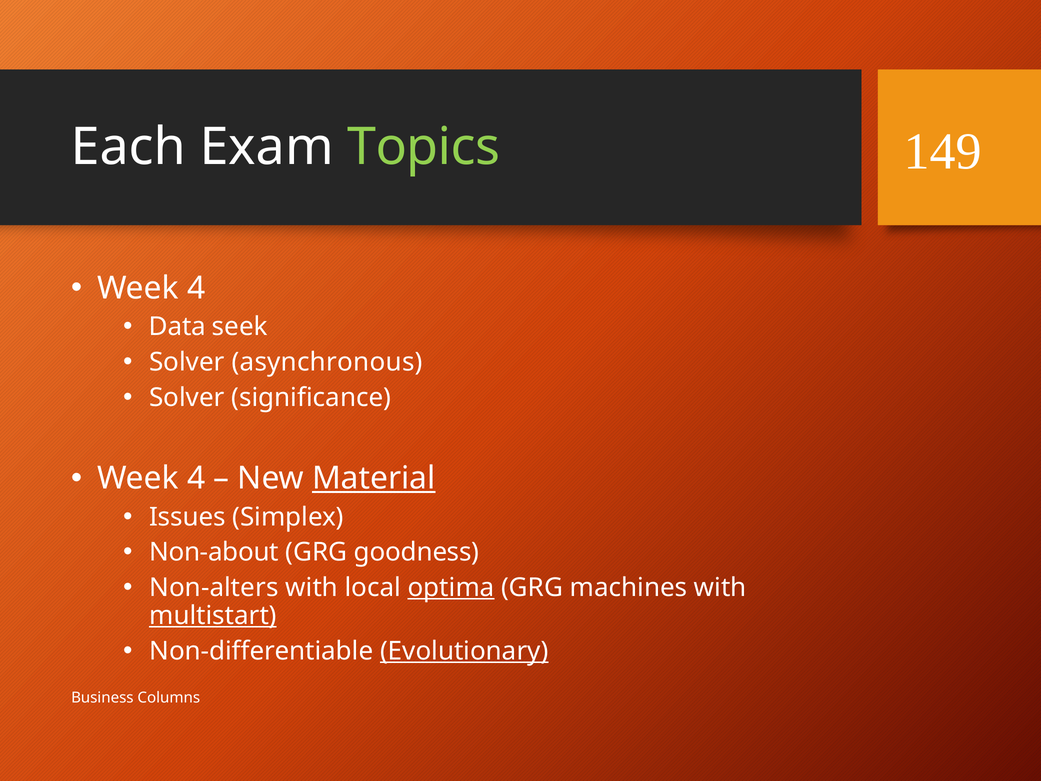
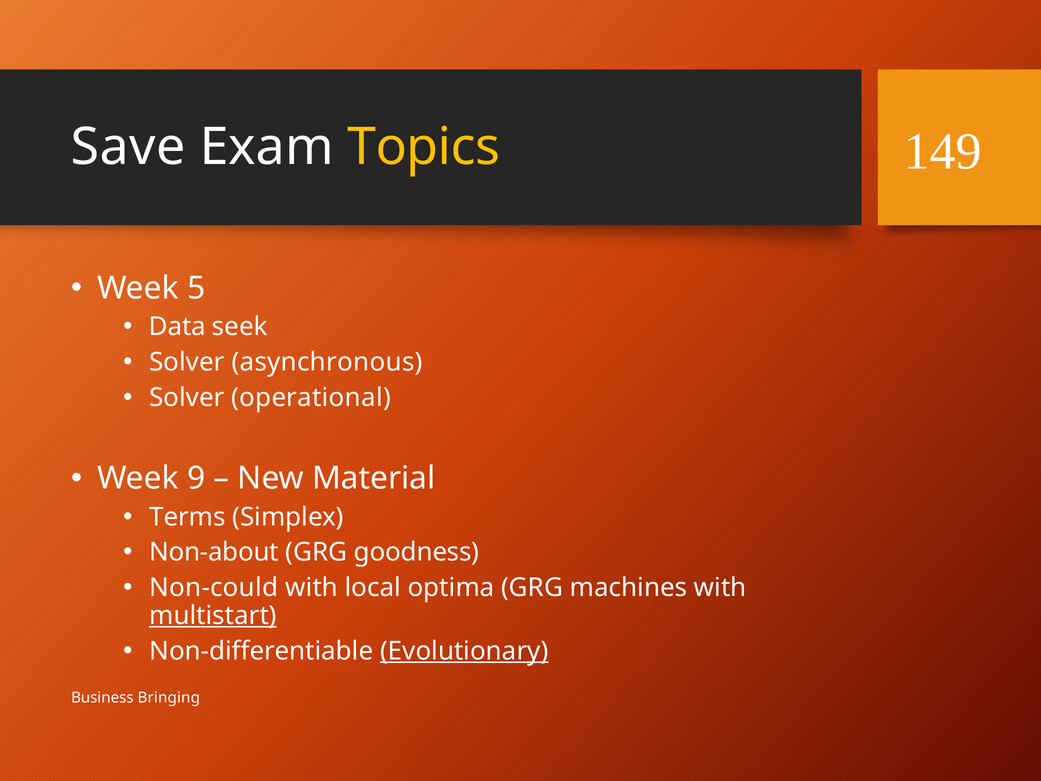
Each: Each -> Save
Topics colour: light green -> yellow
4 at (196, 288): 4 -> 5
significance: significance -> operational
4 at (196, 478): 4 -> 9
Material underline: present -> none
Issues: Issues -> Terms
Non-alters: Non-alters -> Non-could
optima underline: present -> none
Columns: Columns -> Bringing
